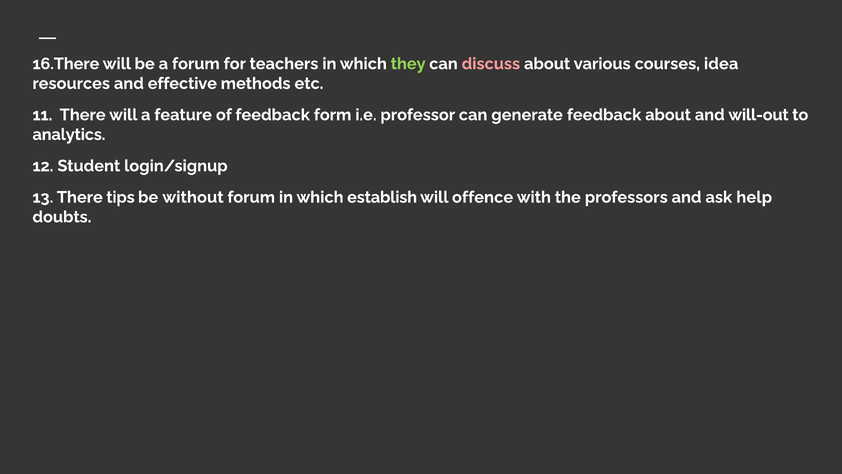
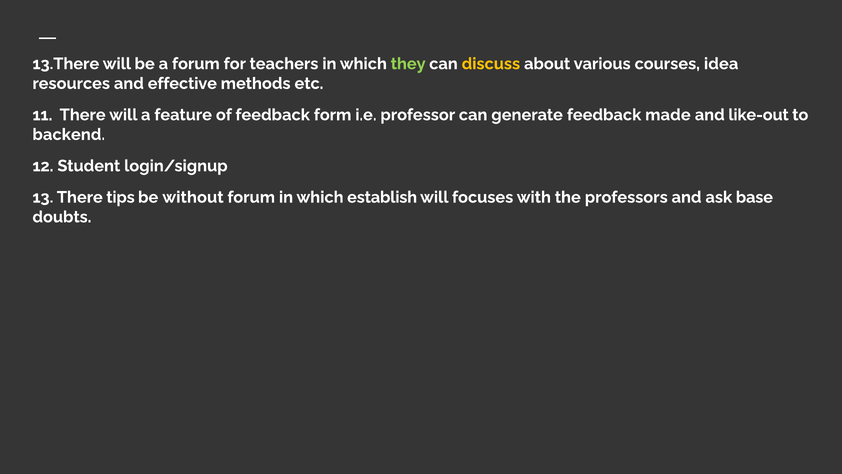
16.There: 16.There -> 13.There
discuss colour: pink -> yellow
feedback about: about -> made
will-out: will-out -> like-out
analytics: analytics -> backend
offence: offence -> focuses
help: help -> base
